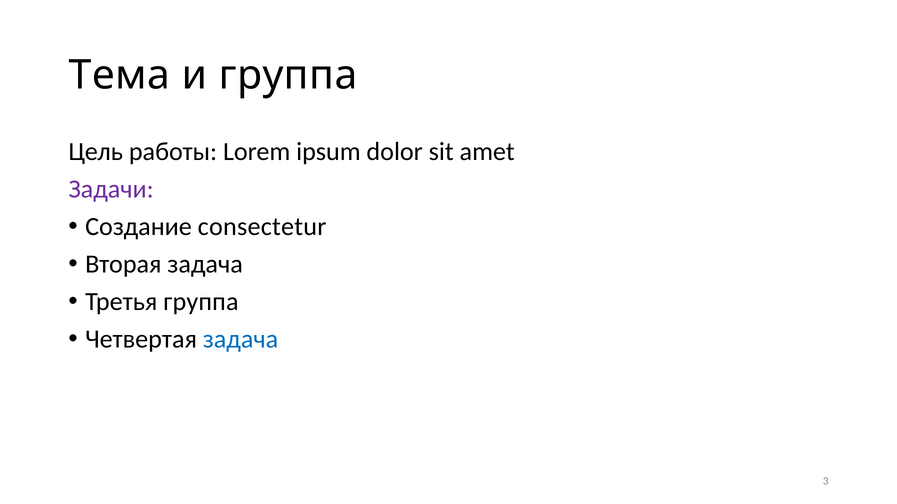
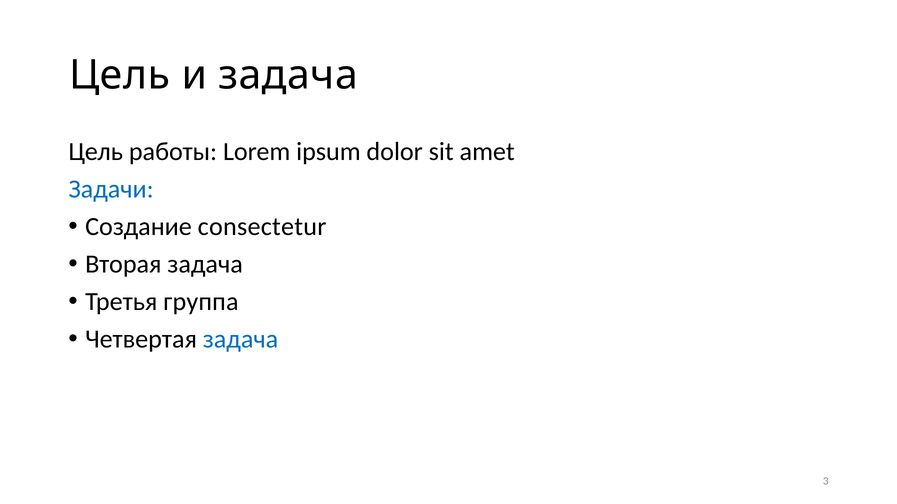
Тема at (120, 75): Тема -> Цель
и группа: группа -> задача
Задачи colour: purple -> blue
